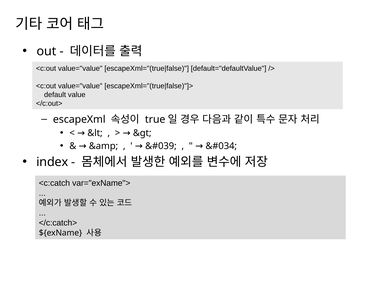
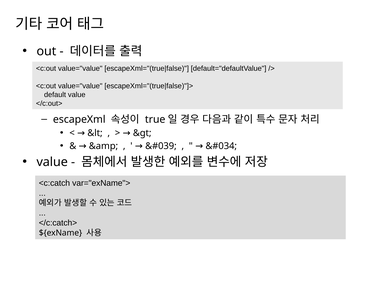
index at (52, 162): index -> value
